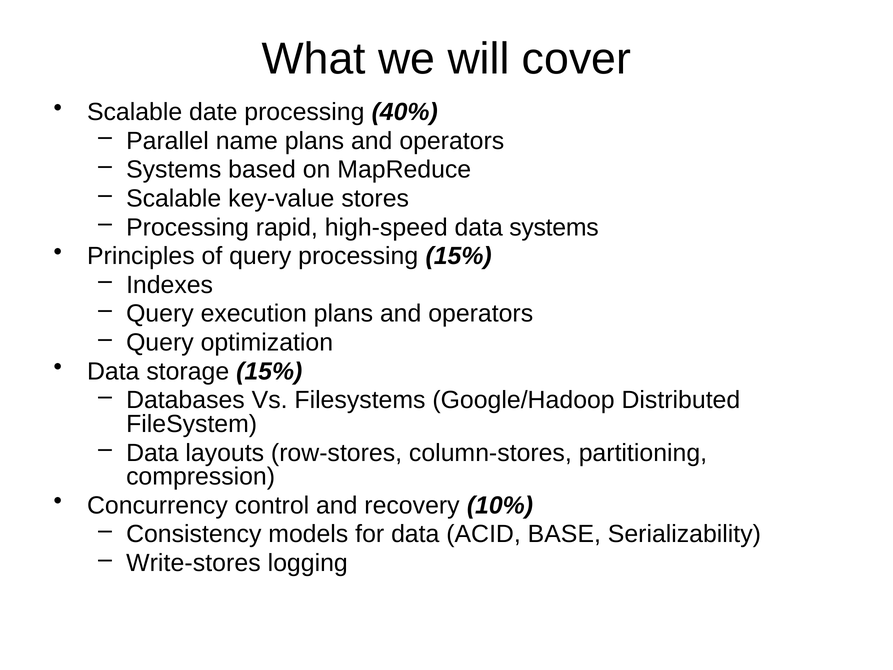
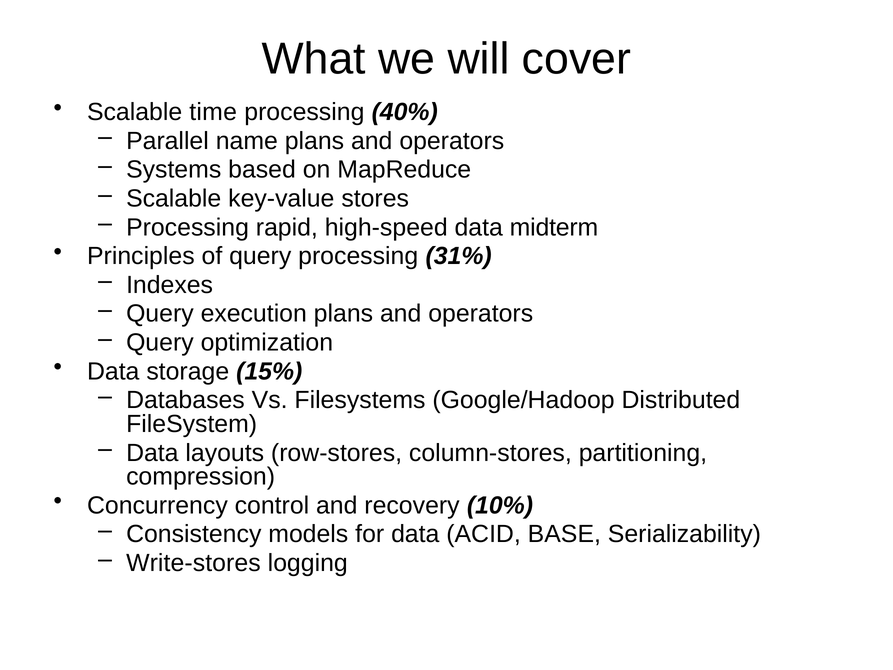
date: date -> time
data systems: systems -> midterm
processing 15%: 15% -> 31%
